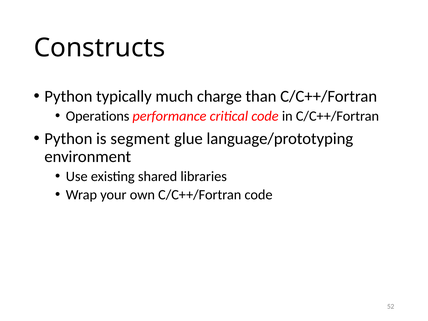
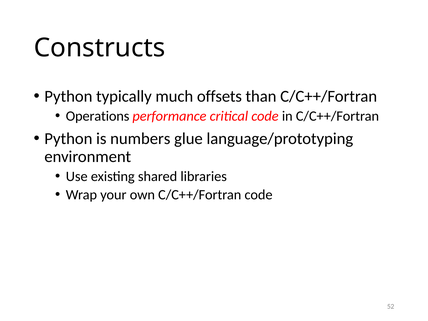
charge: charge -> offsets
segment: segment -> numbers
